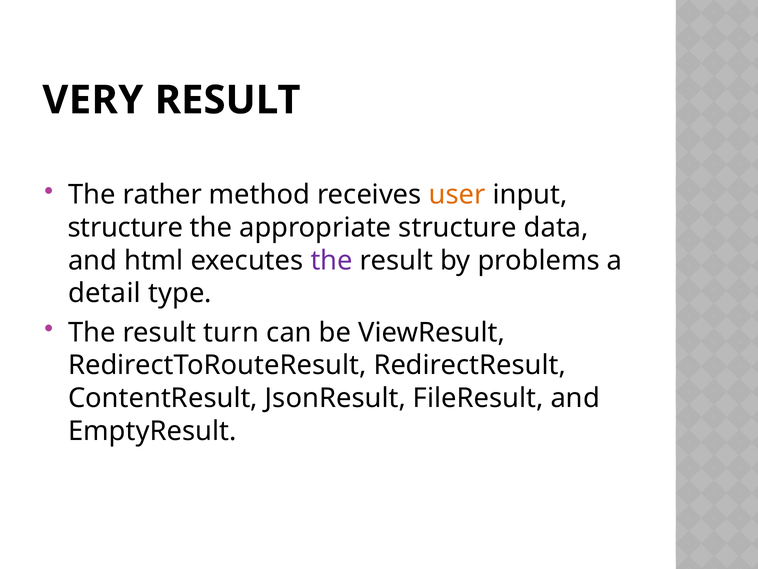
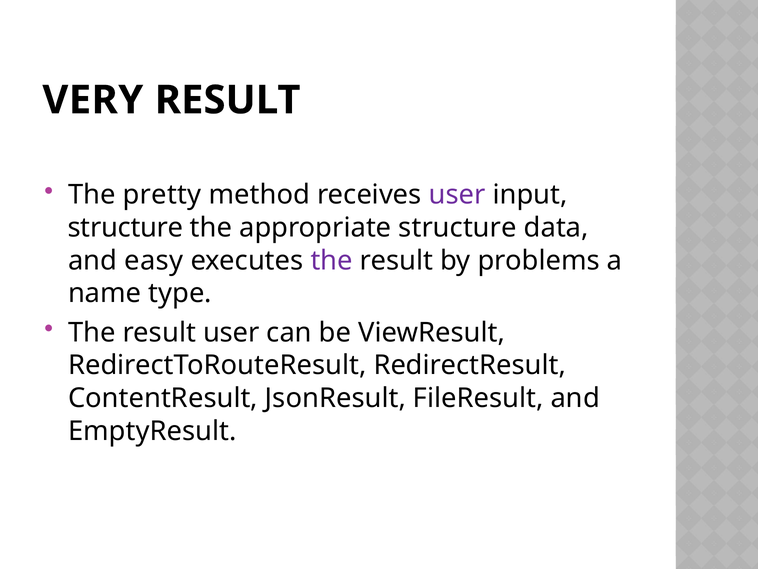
rather: rather -> pretty
user at (457, 195) colour: orange -> purple
html: html -> easy
detail: detail -> name
result turn: turn -> user
